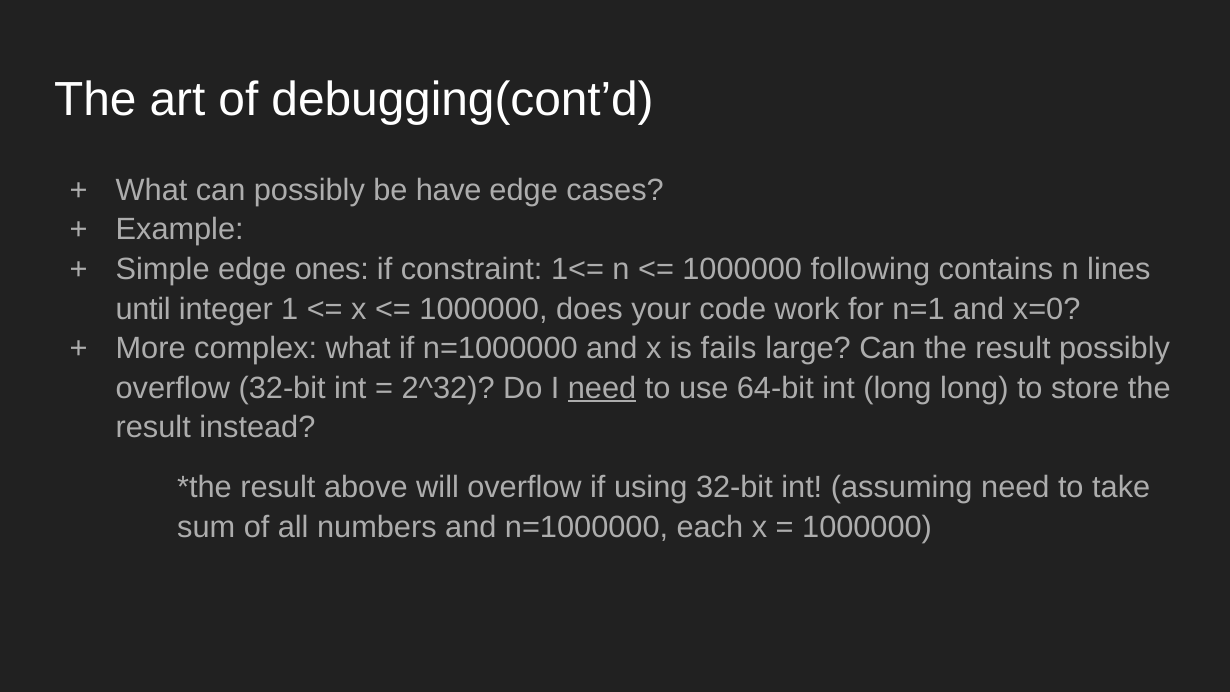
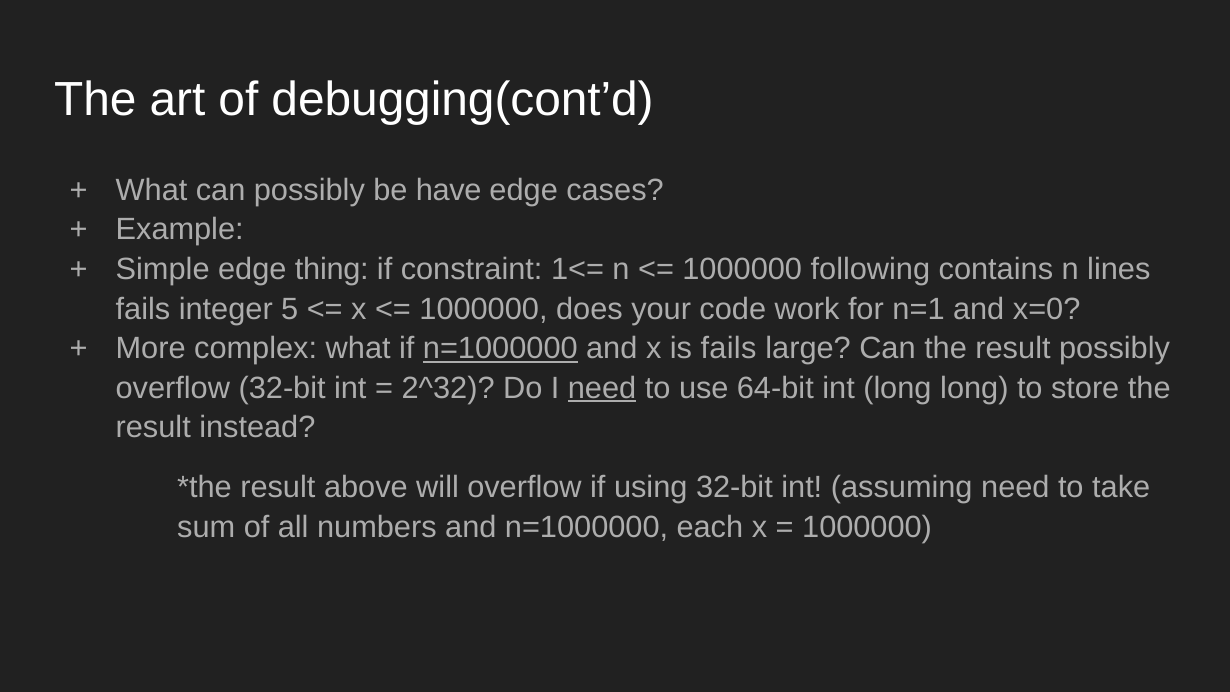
ones: ones -> thing
until at (143, 309): until -> fails
1: 1 -> 5
n=1000000 at (500, 348) underline: none -> present
